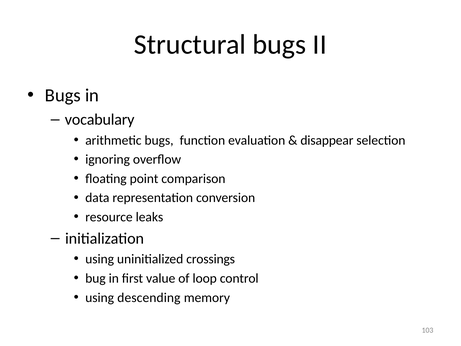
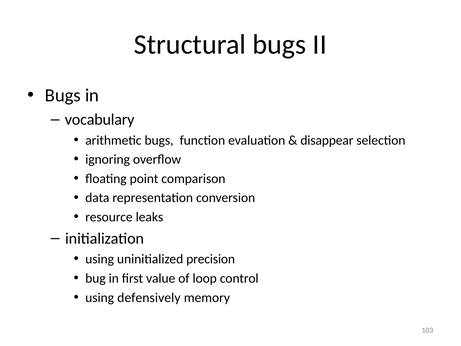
crossings: crossings -> precision
descending: descending -> defensively
